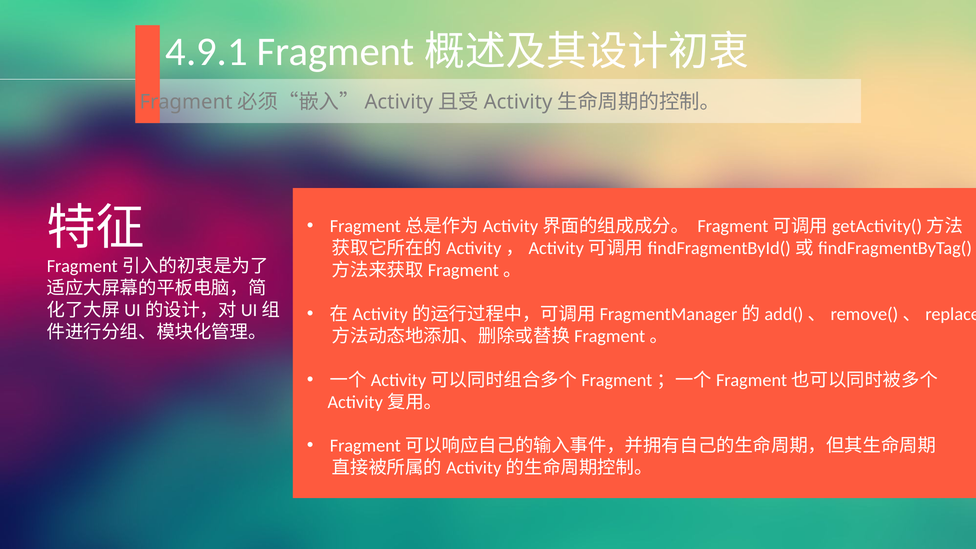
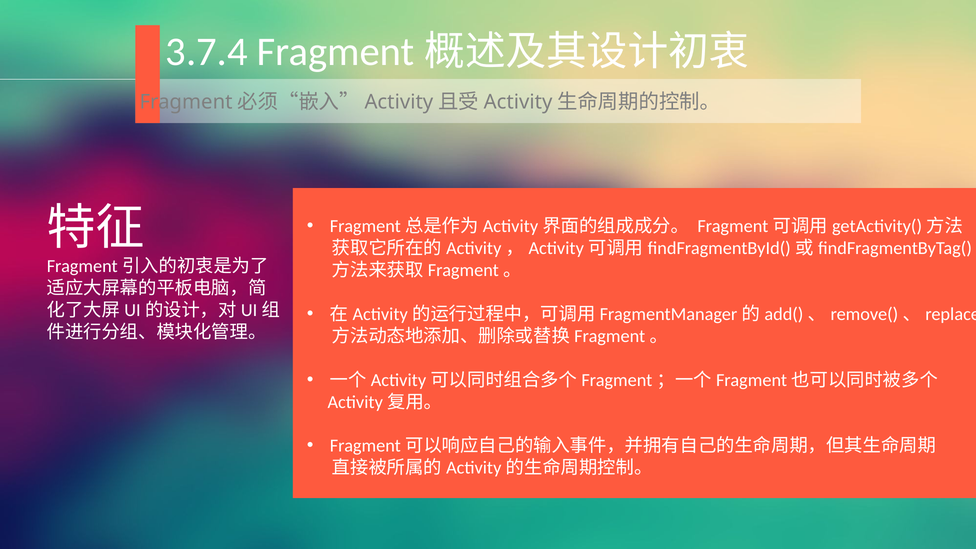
4.9.1: 4.9.1 -> 3.7.4
